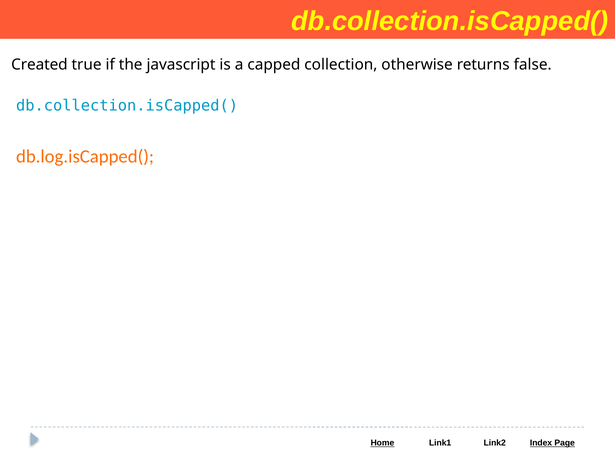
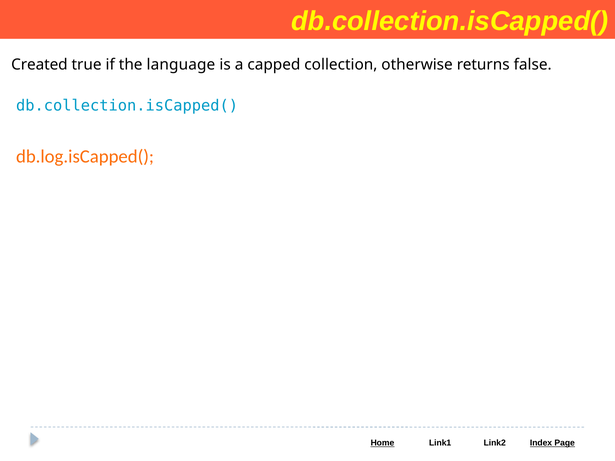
javascript: javascript -> language
